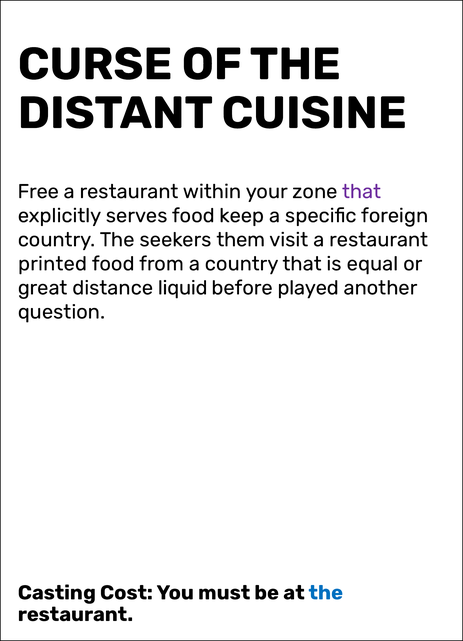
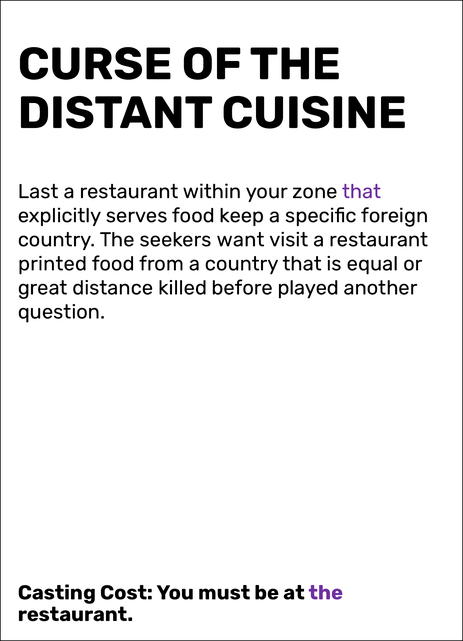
Free: Free -> Last
them: them -> want
liquid: liquid -> killed
the at (326, 593) colour: blue -> purple
